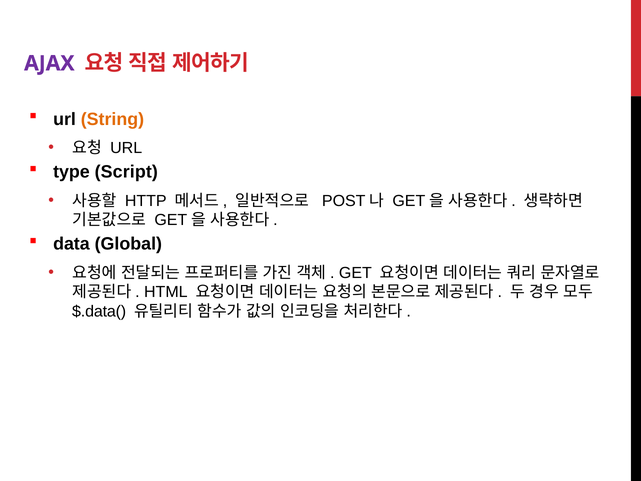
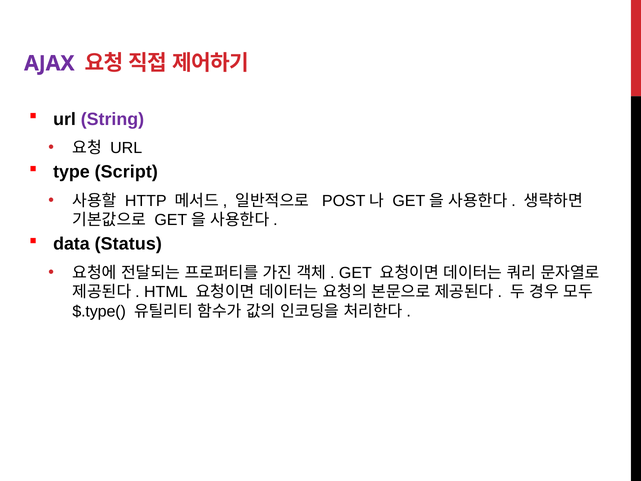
String colour: orange -> purple
Global: Global -> Status
$.data(: $.data( -> $.type(
